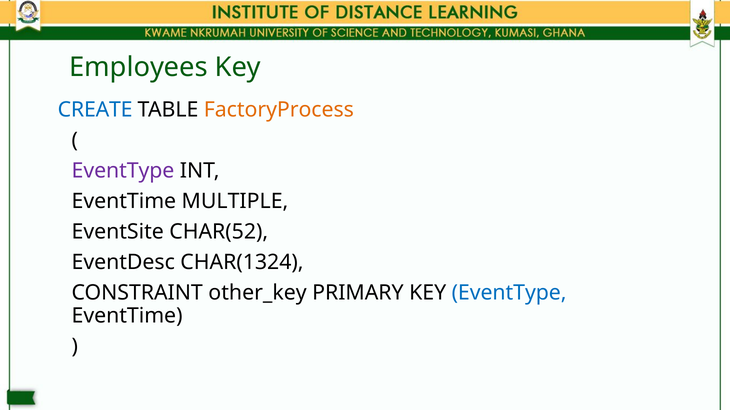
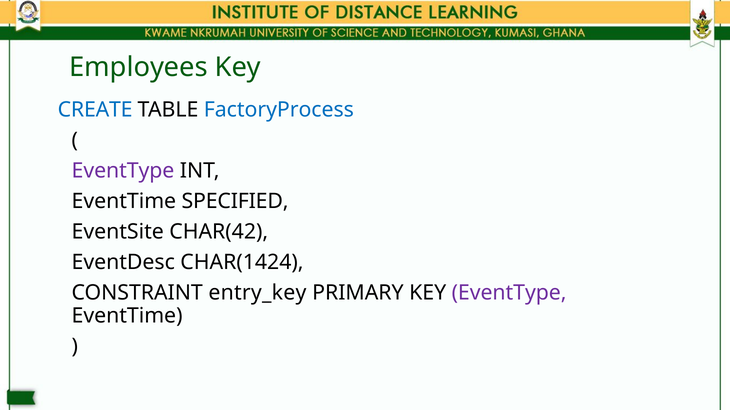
FactoryProcess colour: orange -> blue
MULTIPLE: MULTIPLE -> SPECIFIED
CHAR(52: CHAR(52 -> CHAR(42
CHAR(1324: CHAR(1324 -> CHAR(1424
other_key: other_key -> entry_key
EventType at (509, 293) colour: blue -> purple
